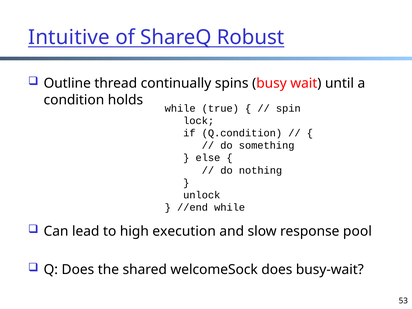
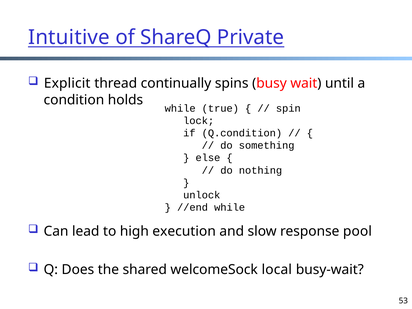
Robust: Robust -> Private
Outline: Outline -> Explicit
welcomeSock does: does -> local
